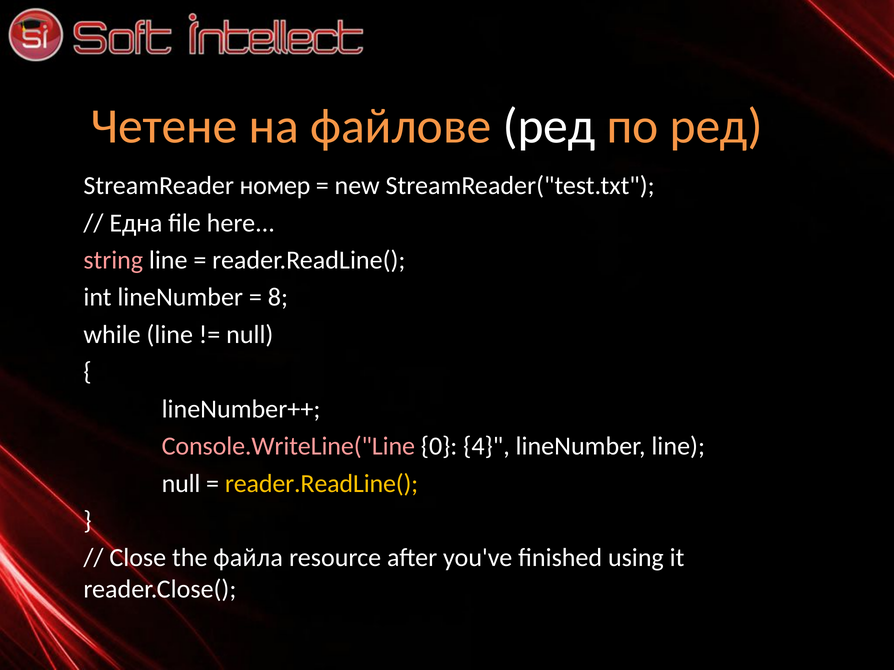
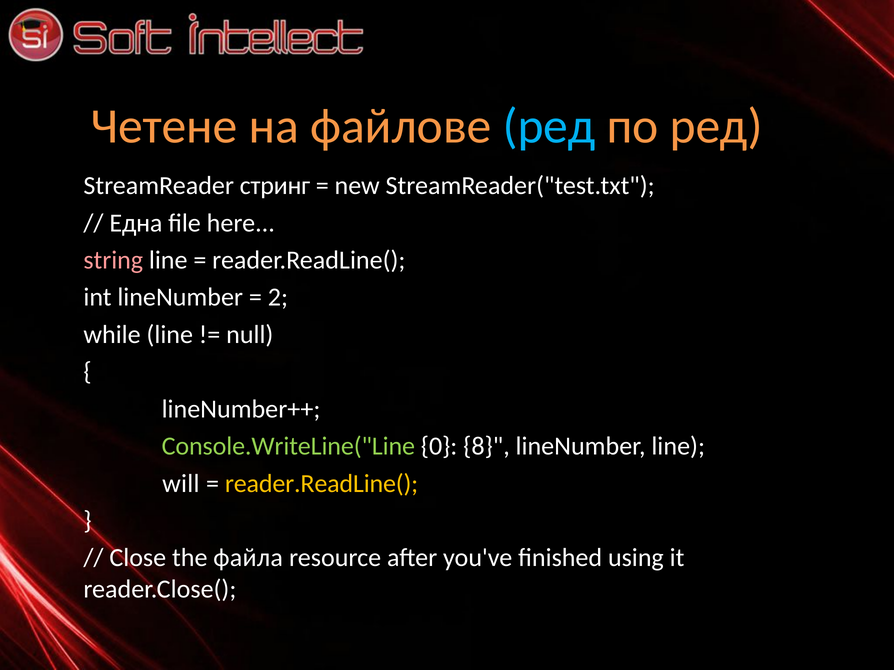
ред at (549, 126) colour: white -> light blue
номер: номер -> стринг
8: 8 -> 2
Console.WriteLine("Line colour: pink -> light green
4: 4 -> 8
null at (181, 484): null -> will
